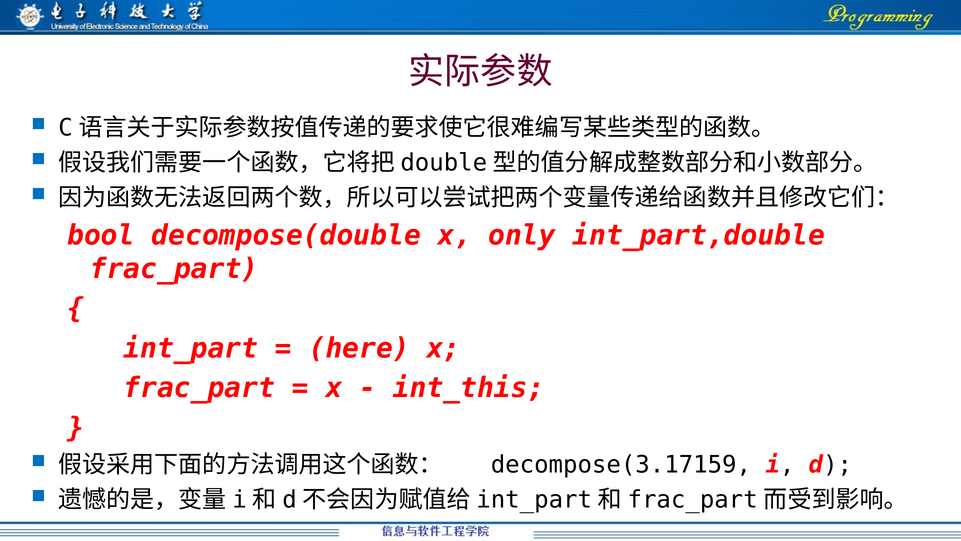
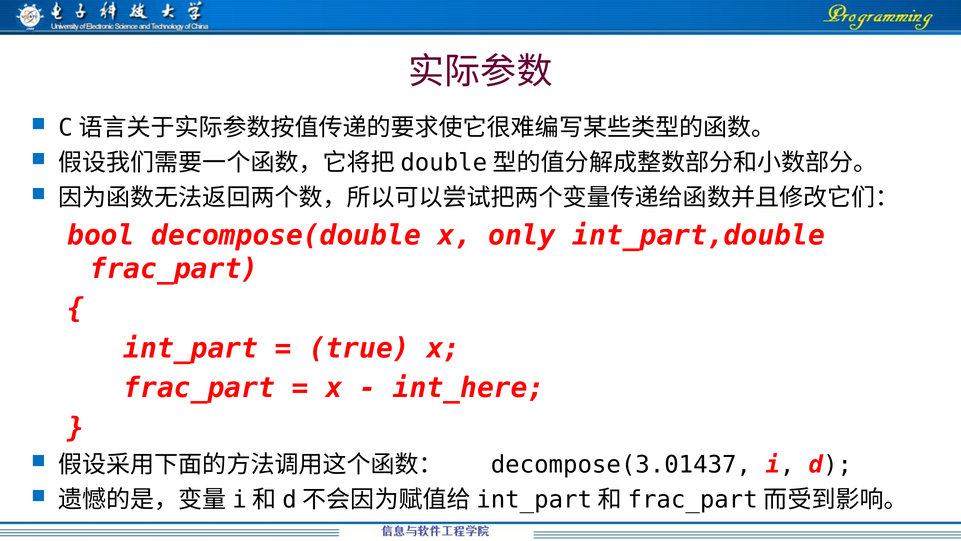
here: here -> true
int_this: int_this -> int_here
decompose(3.17159: decompose(3.17159 -> decompose(3.01437
